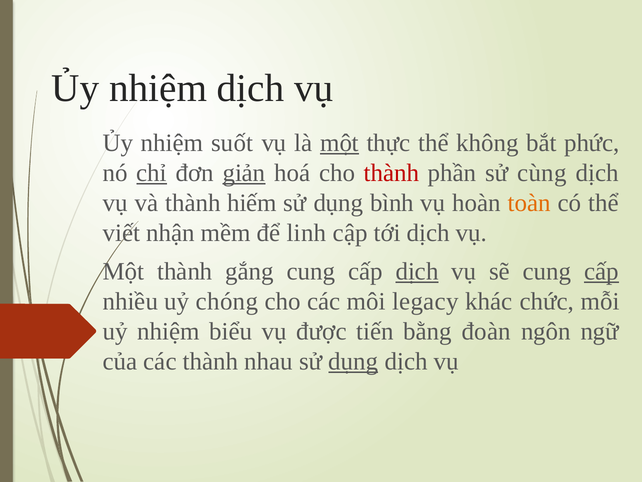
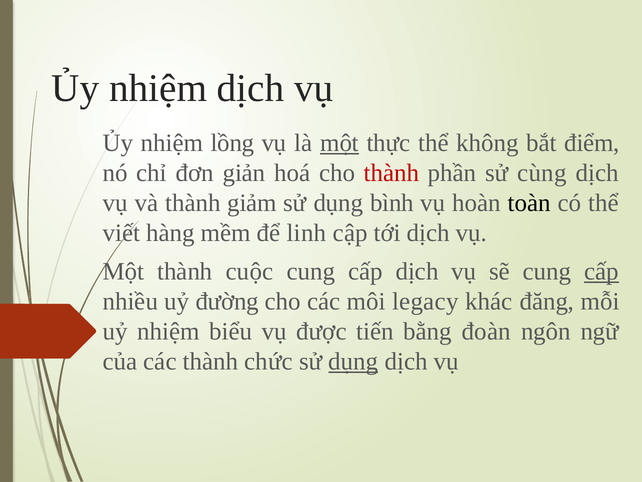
suốt: suốt -> lồng
phức: phức -> điểm
chỉ underline: present -> none
giản underline: present -> none
hiếm: hiếm -> giảm
toàn colour: orange -> black
nhận: nhận -> hàng
gắng: gắng -> cuộc
dịch at (417, 271) underline: present -> none
chóng: chóng -> đường
chức: chức -> đăng
nhau: nhau -> chức
